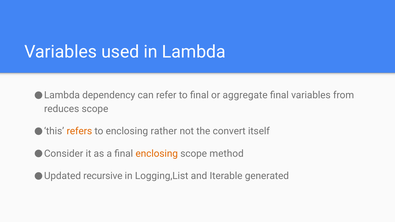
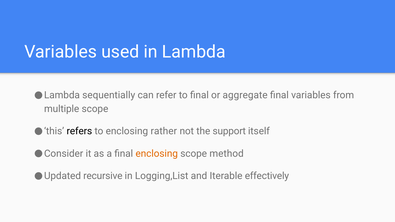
dependency: dependency -> sequentially
reduces: reduces -> multiple
refers colour: orange -> black
convert: convert -> support
generated: generated -> effectively
